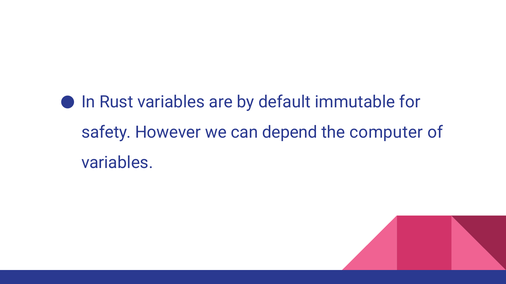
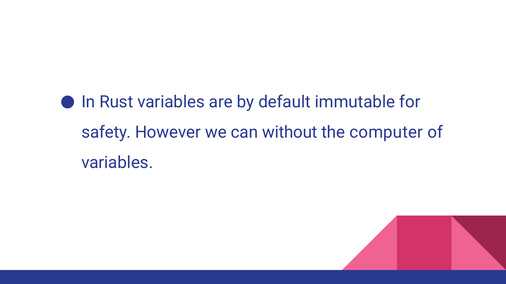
depend: depend -> without
